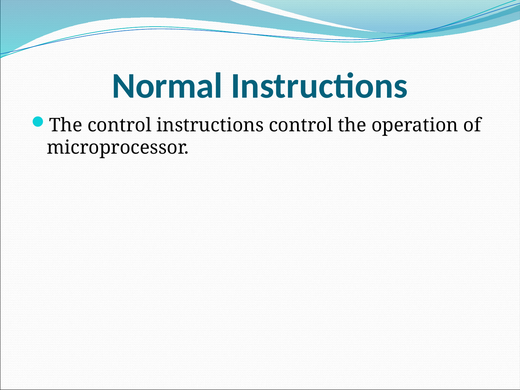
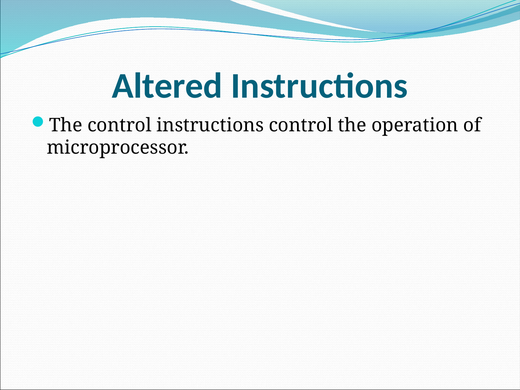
Normal: Normal -> Altered
